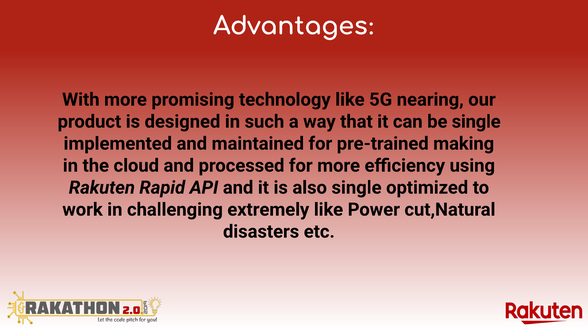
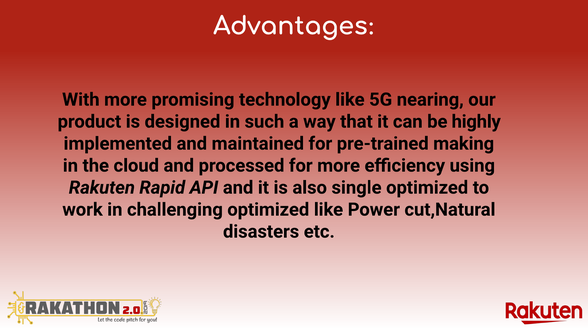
be single: single -> highly
challenging extremely: extremely -> optimized
